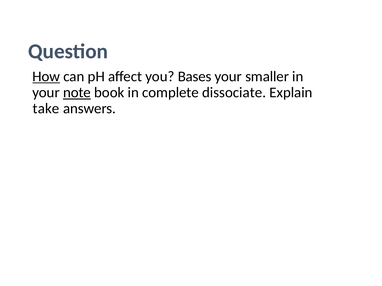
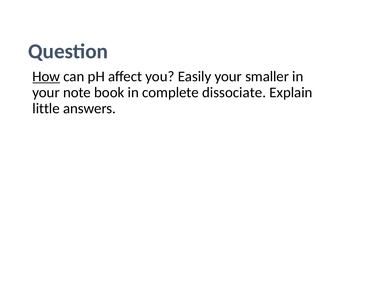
Bases: Bases -> Easily
note underline: present -> none
take: take -> little
